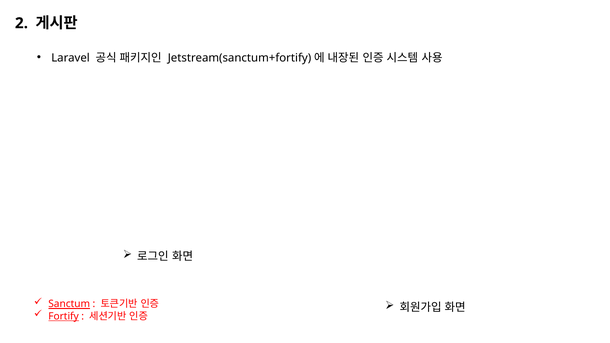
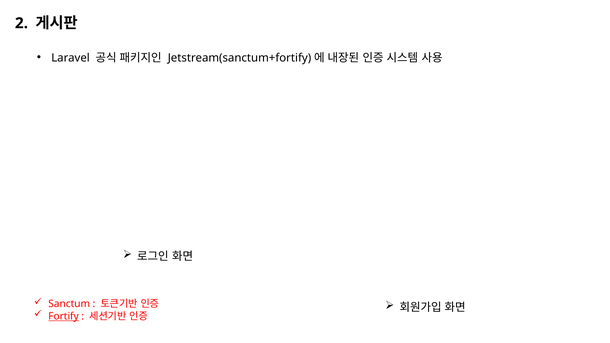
Sanctum underline: present -> none
